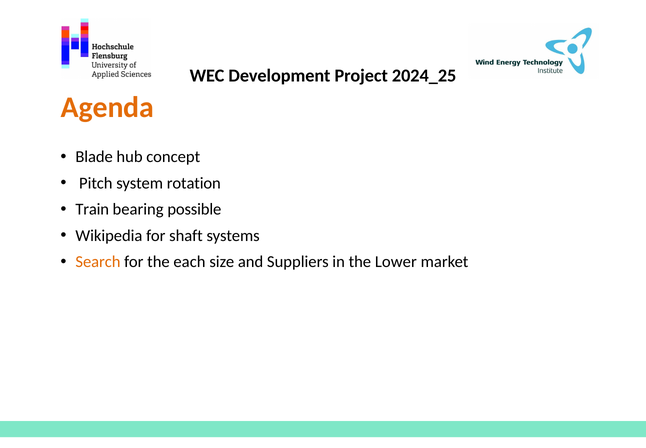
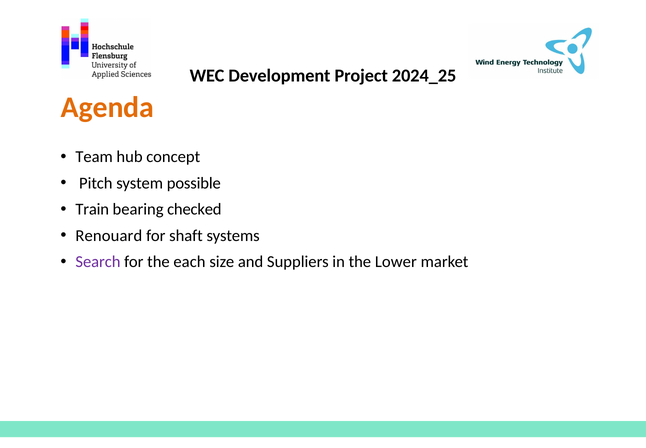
Blade: Blade -> Team
rotation: rotation -> possible
possible: possible -> checked
Wikipedia: Wikipedia -> Renouard
Search colour: orange -> purple
